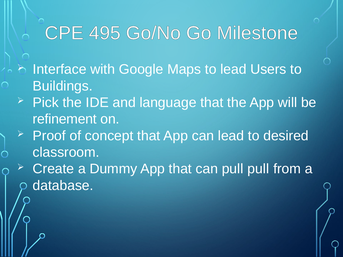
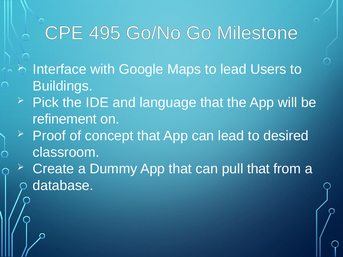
pull pull: pull -> that
